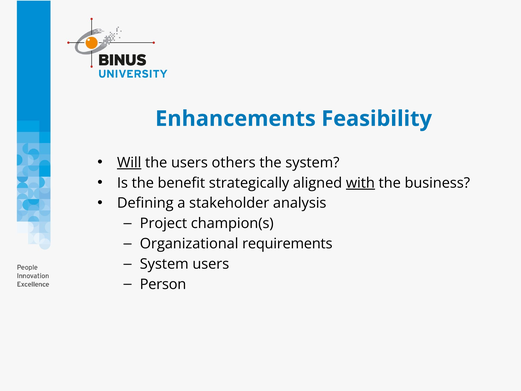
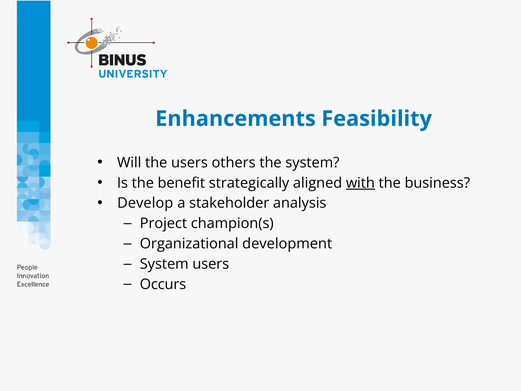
Will underline: present -> none
Defining: Defining -> Develop
requirements: requirements -> development
Person: Person -> Occurs
